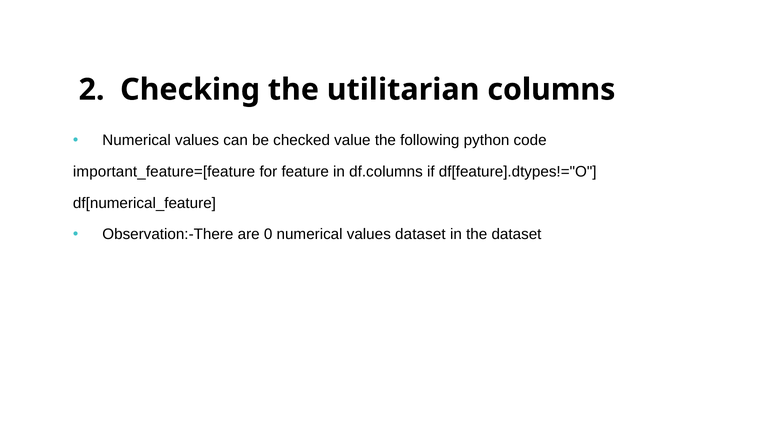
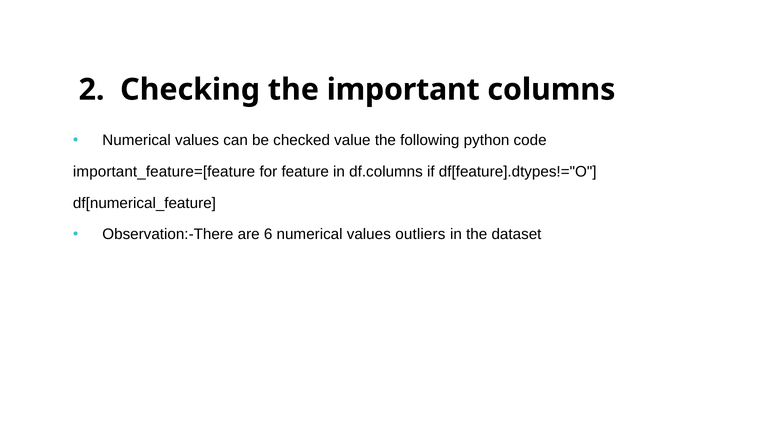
utilitarian: utilitarian -> important
0: 0 -> 6
values dataset: dataset -> outliers
